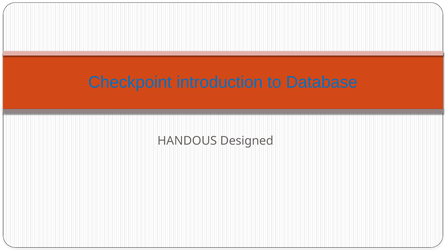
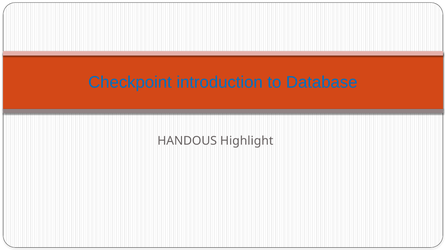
Designed: Designed -> Highlight
